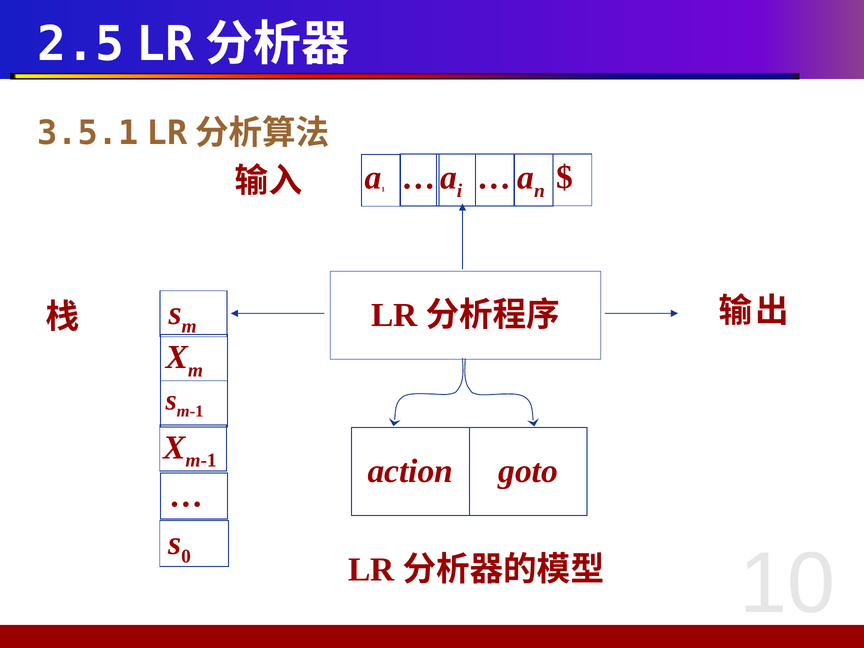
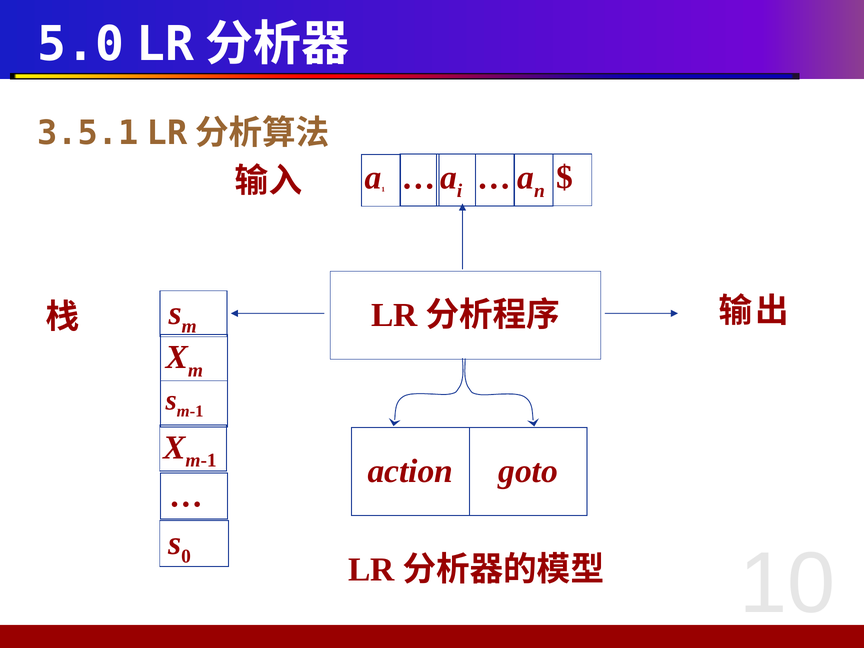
2.5: 2.5 -> 5.0
